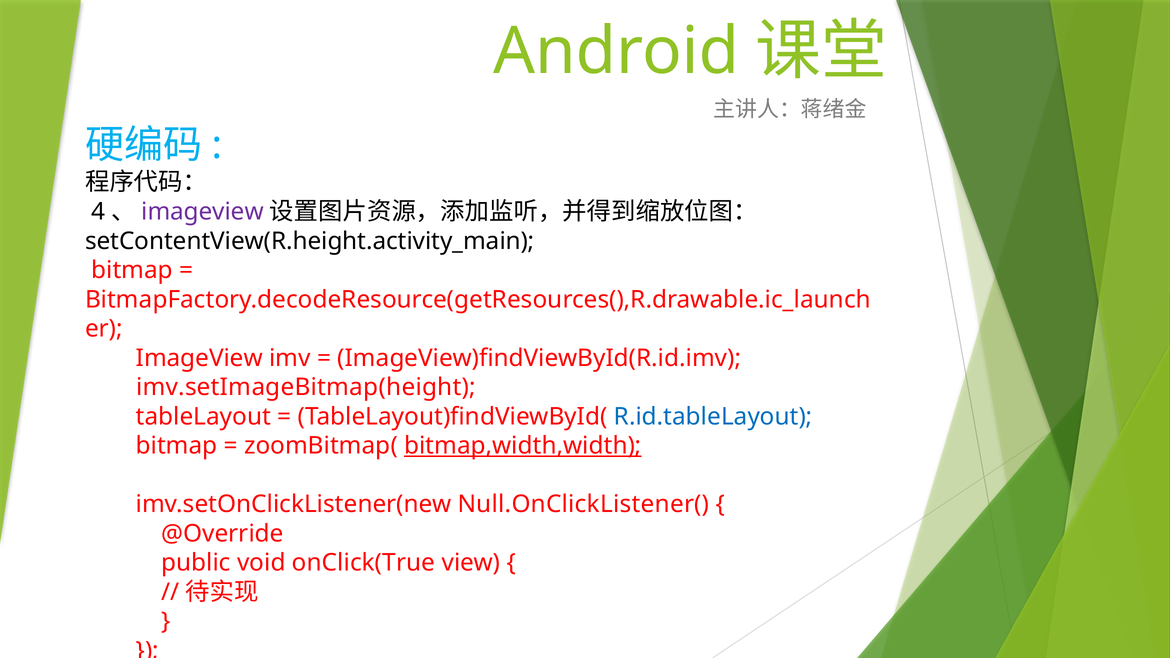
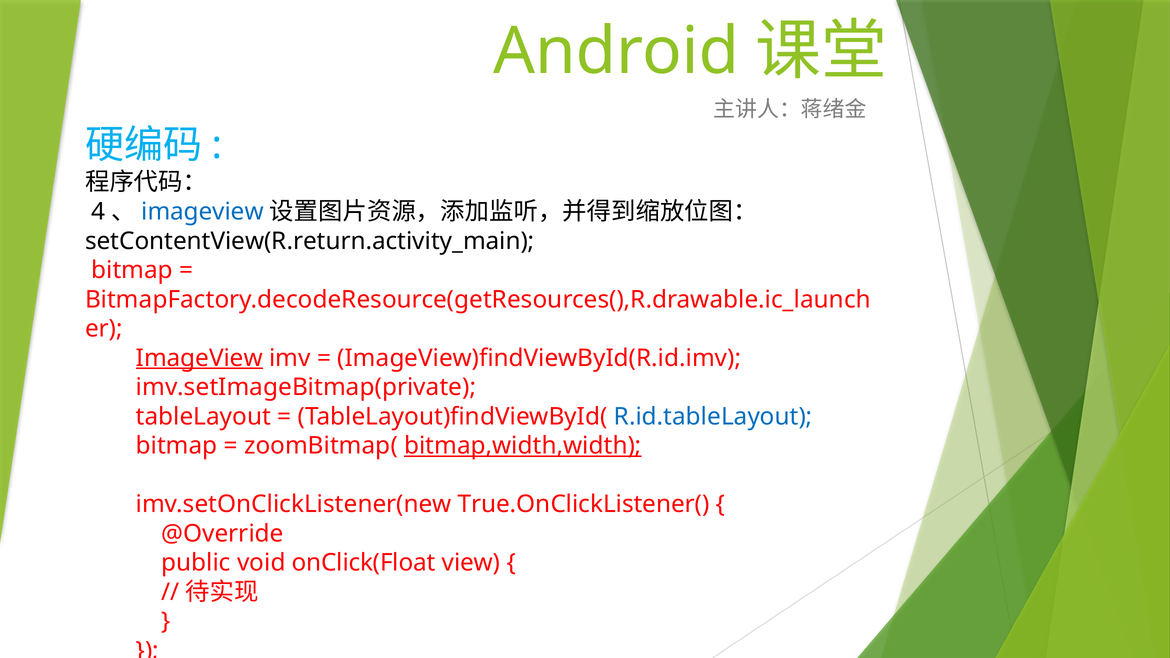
imageview at (203, 212) colour: purple -> blue
setContentView(R.height.activity_main: setContentView(R.height.activity_main -> setContentView(R.return.activity_main
ImageView at (199, 358) underline: none -> present
imv.setImageBitmap(height: imv.setImageBitmap(height -> imv.setImageBitmap(private
Null.OnClickListener(: Null.OnClickListener( -> True.OnClickListener(
onClick(True: onClick(True -> onClick(Float
